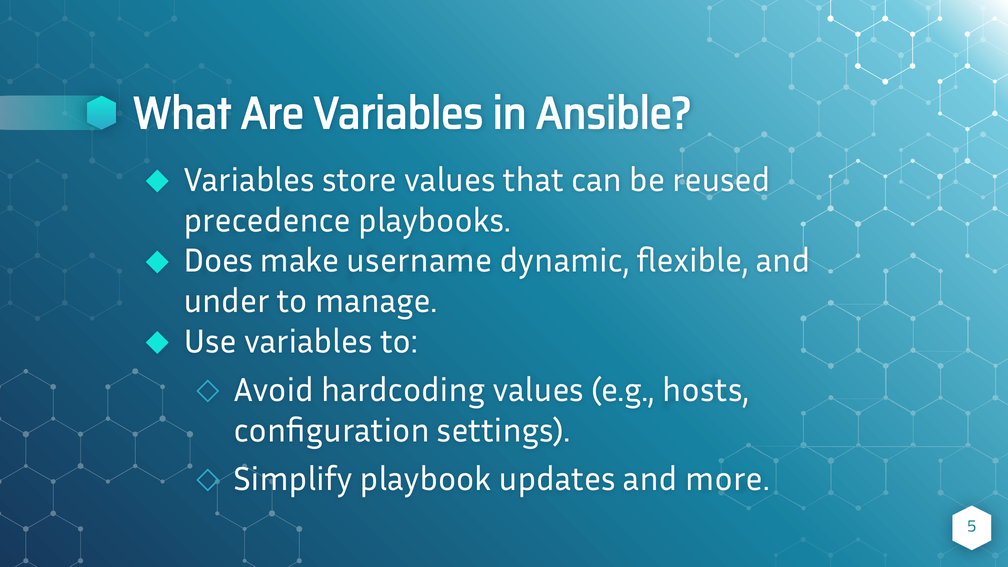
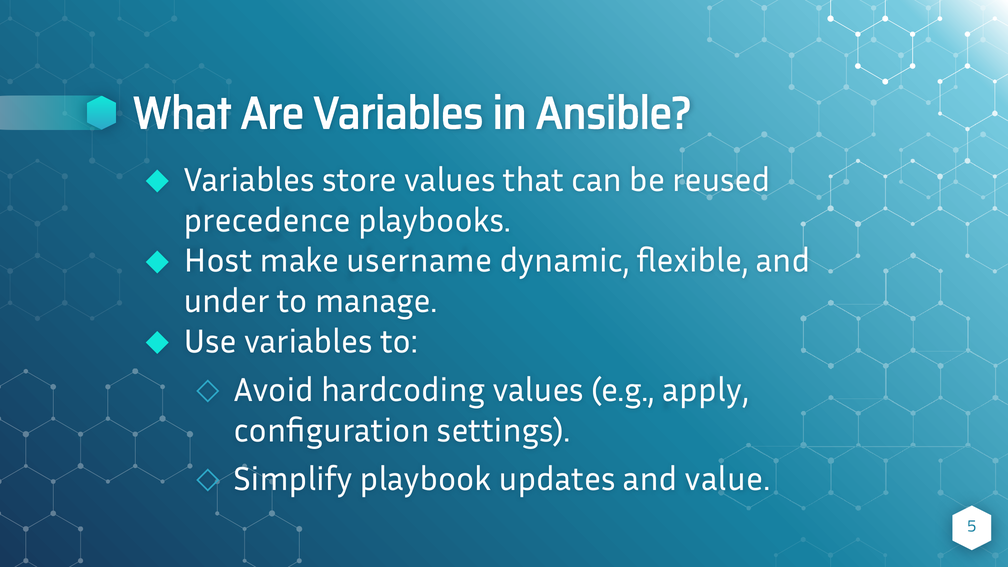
Does: Does -> Host
hosts: hosts -> apply
more: more -> value
